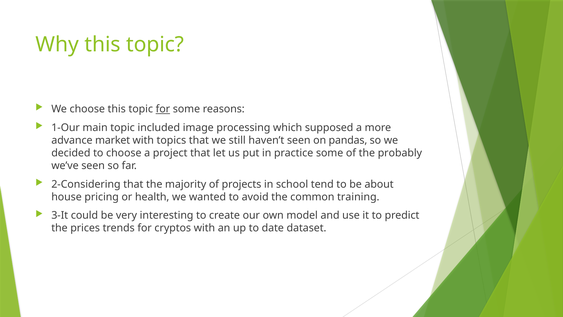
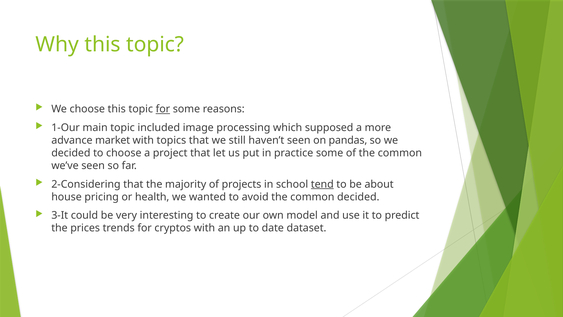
of the probably: probably -> common
tend underline: none -> present
common training: training -> decided
